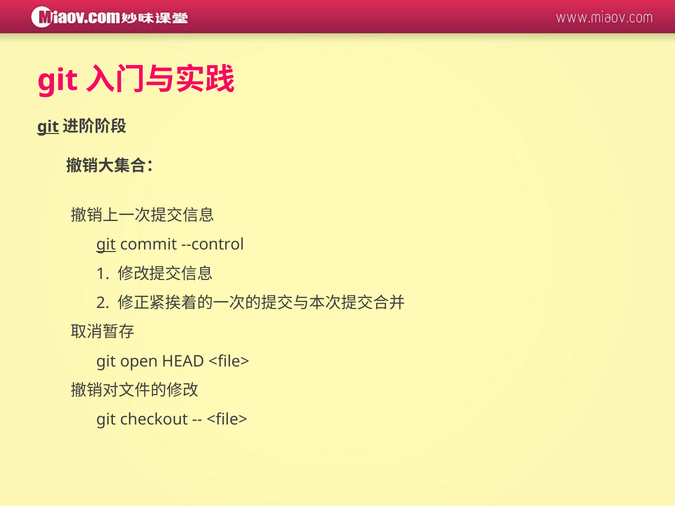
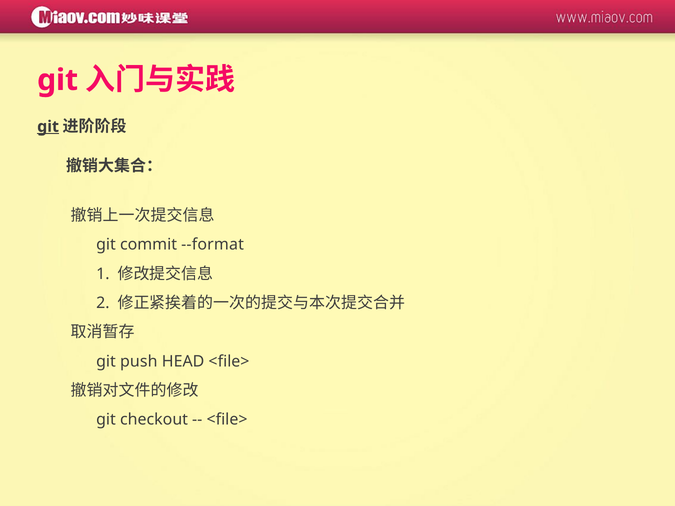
git at (106, 245) underline: present -> none
--control: --control -> --format
open: open -> push
